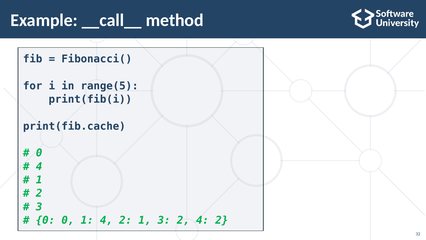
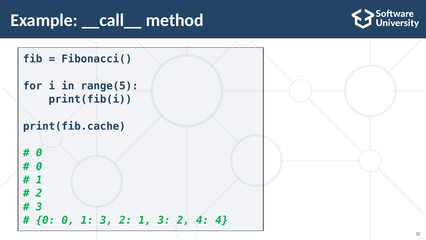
4 at (39, 166): 4 -> 0
0 1 4: 4 -> 3
2 4 2: 2 -> 4
